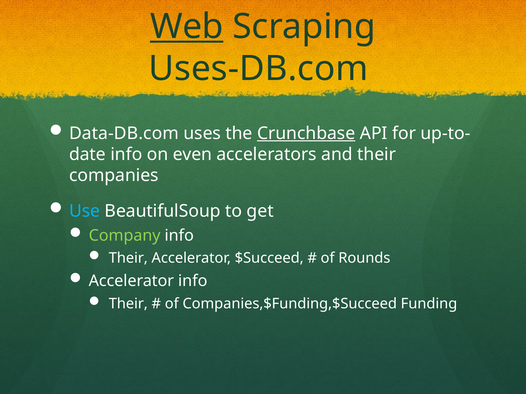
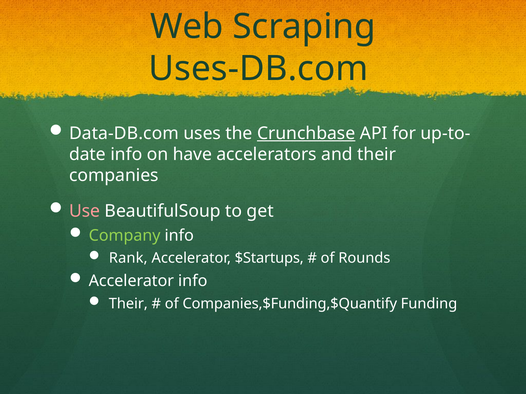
Web underline: present -> none
even: even -> have
Use colour: light blue -> pink
Their at (128, 258): Their -> Rank
$Succeed: $Succeed -> $Startups
Companies,$Funding,$Succeed: Companies,$Funding,$Succeed -> Companies,$Funding,$Quantify
